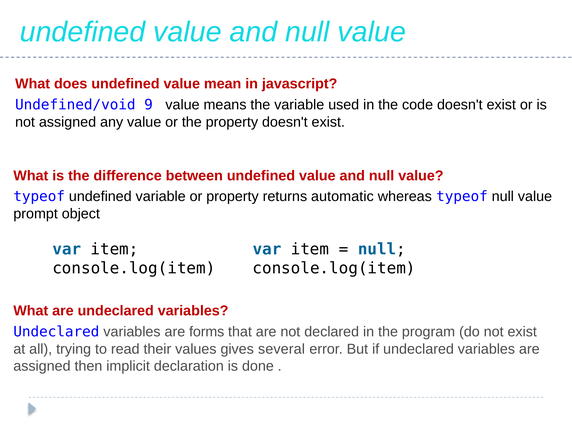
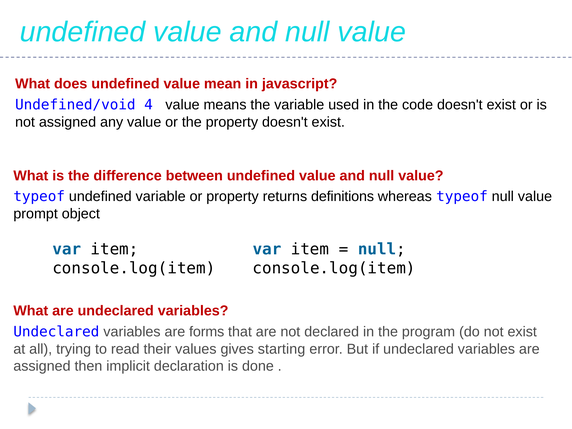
9: 9 -> 4
automatic: automatic -> definitions
several: several -> starting
